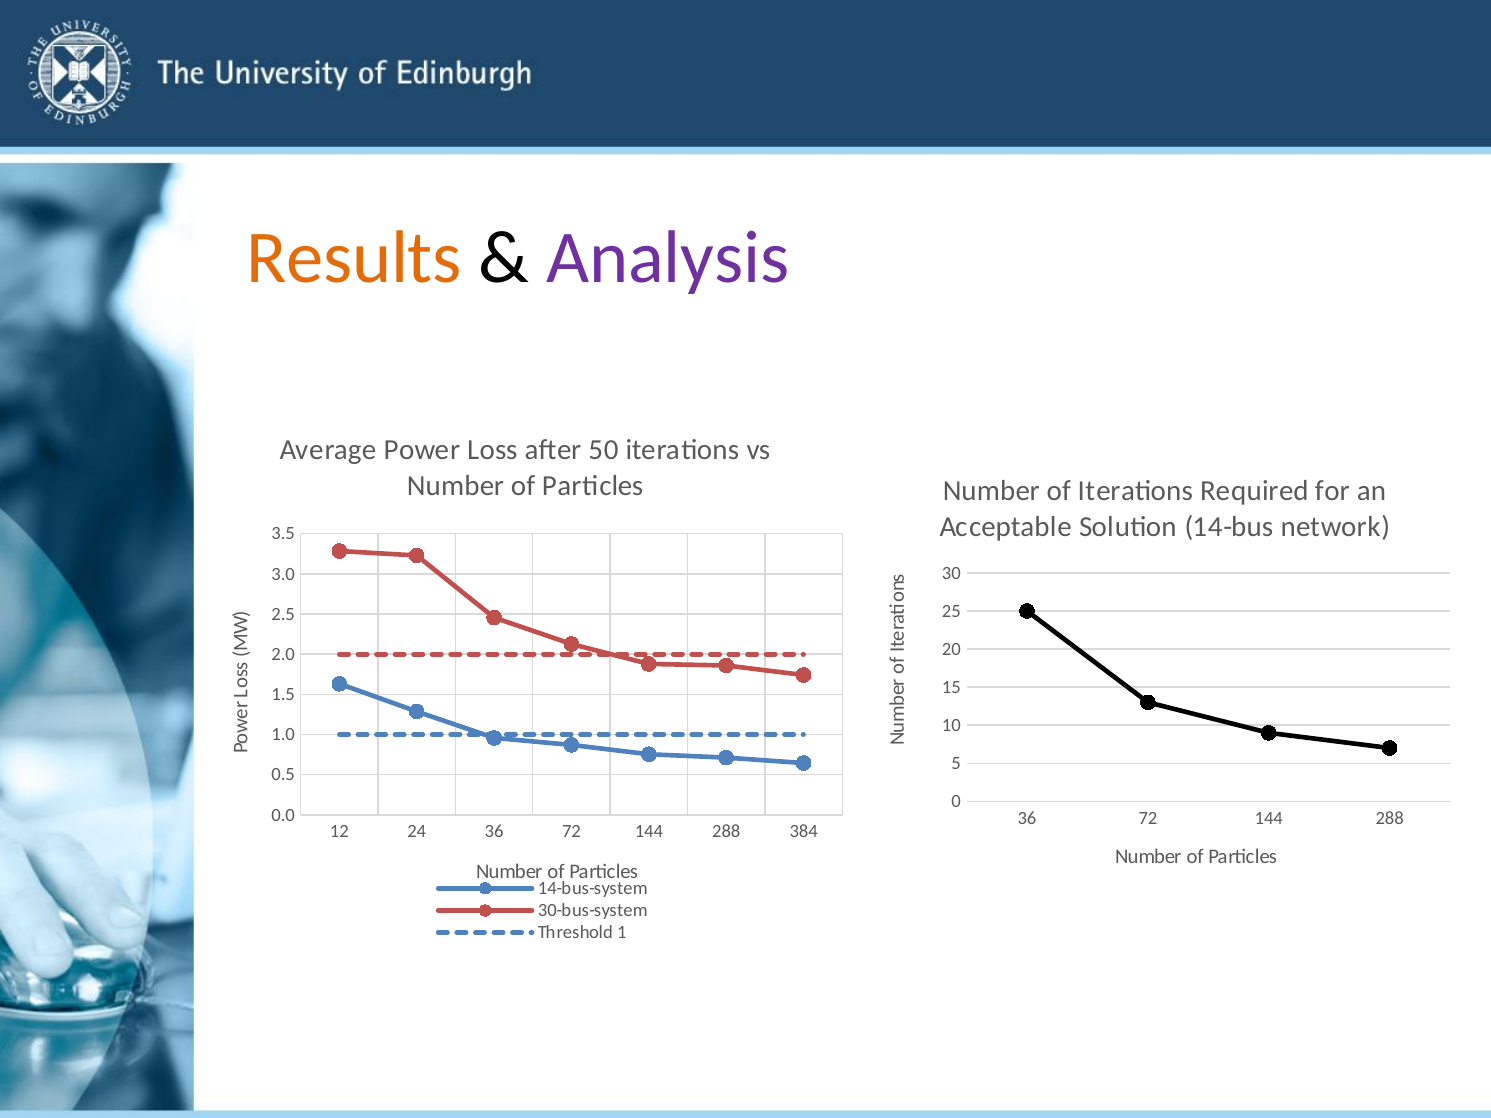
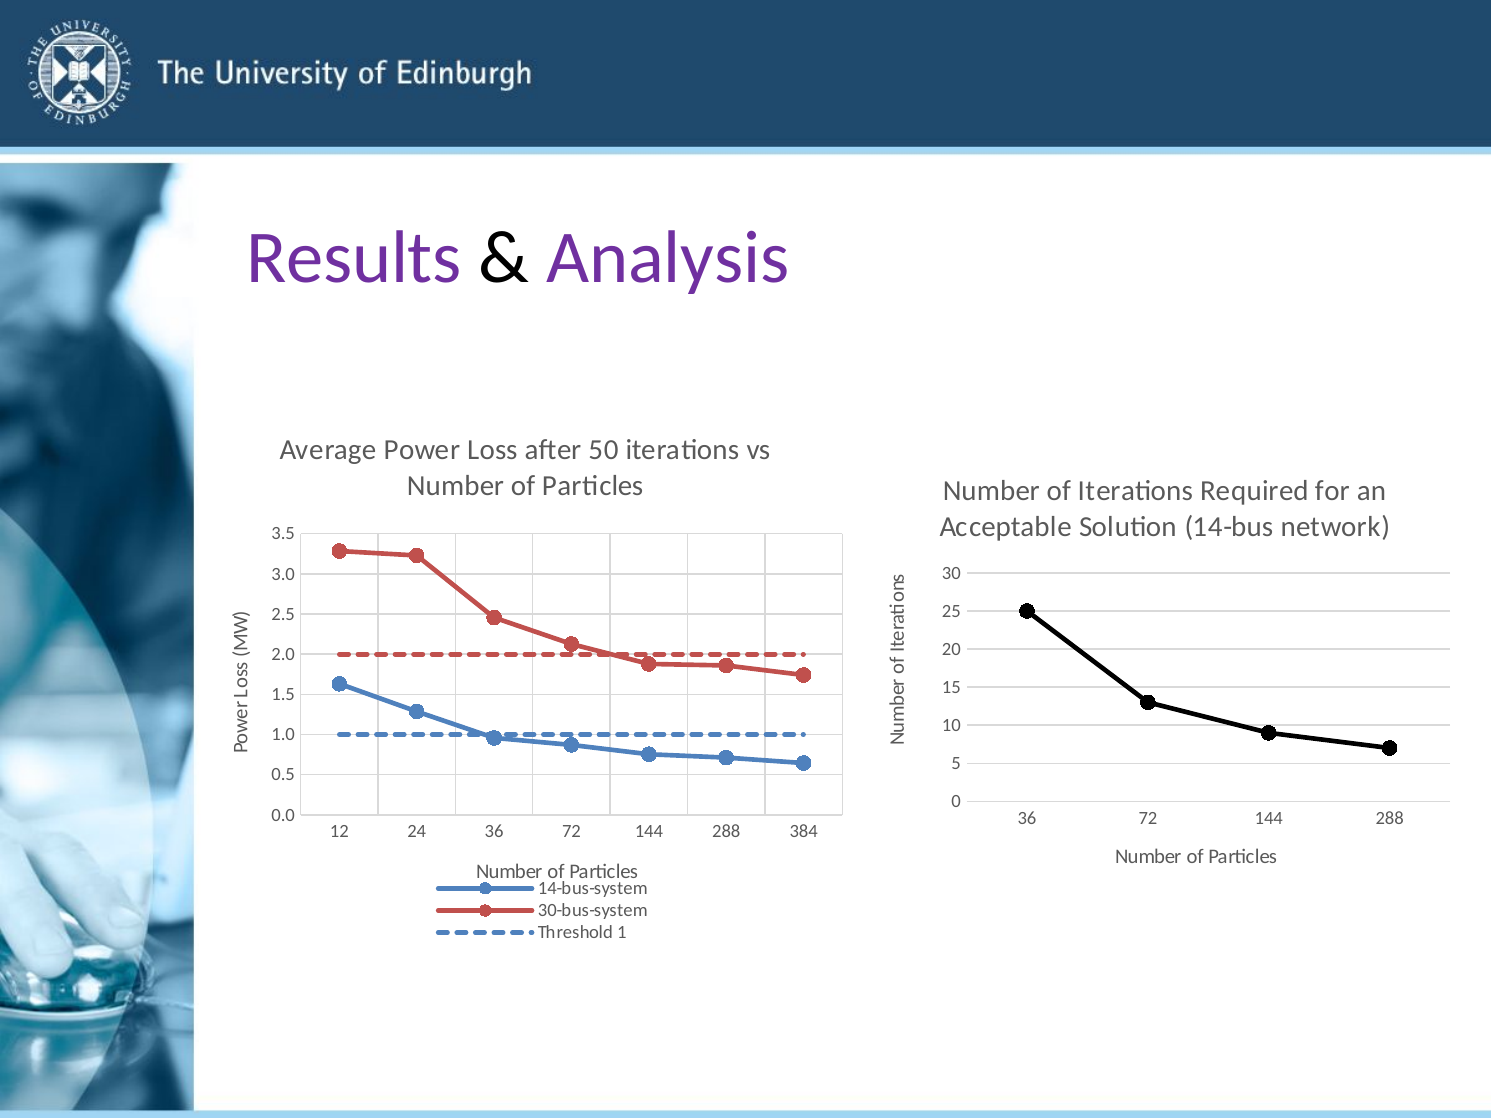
Results colour: orange -> purple
